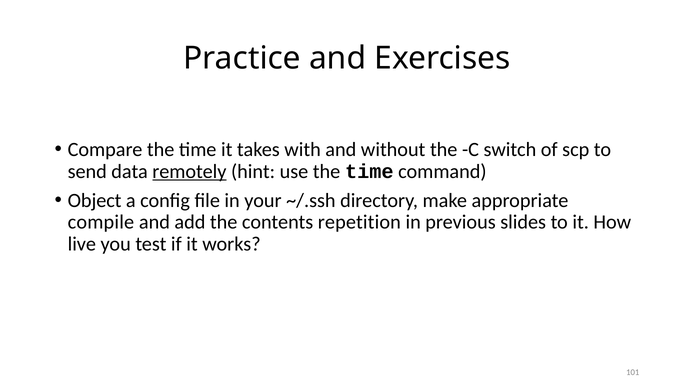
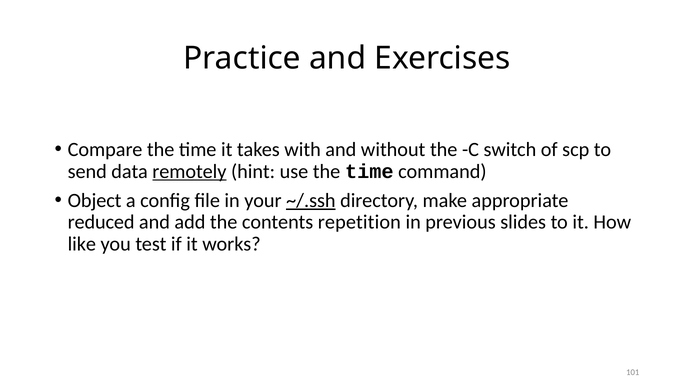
~/.ssh underline: none -> present
compile: compile -> reduced
live: live -> like
